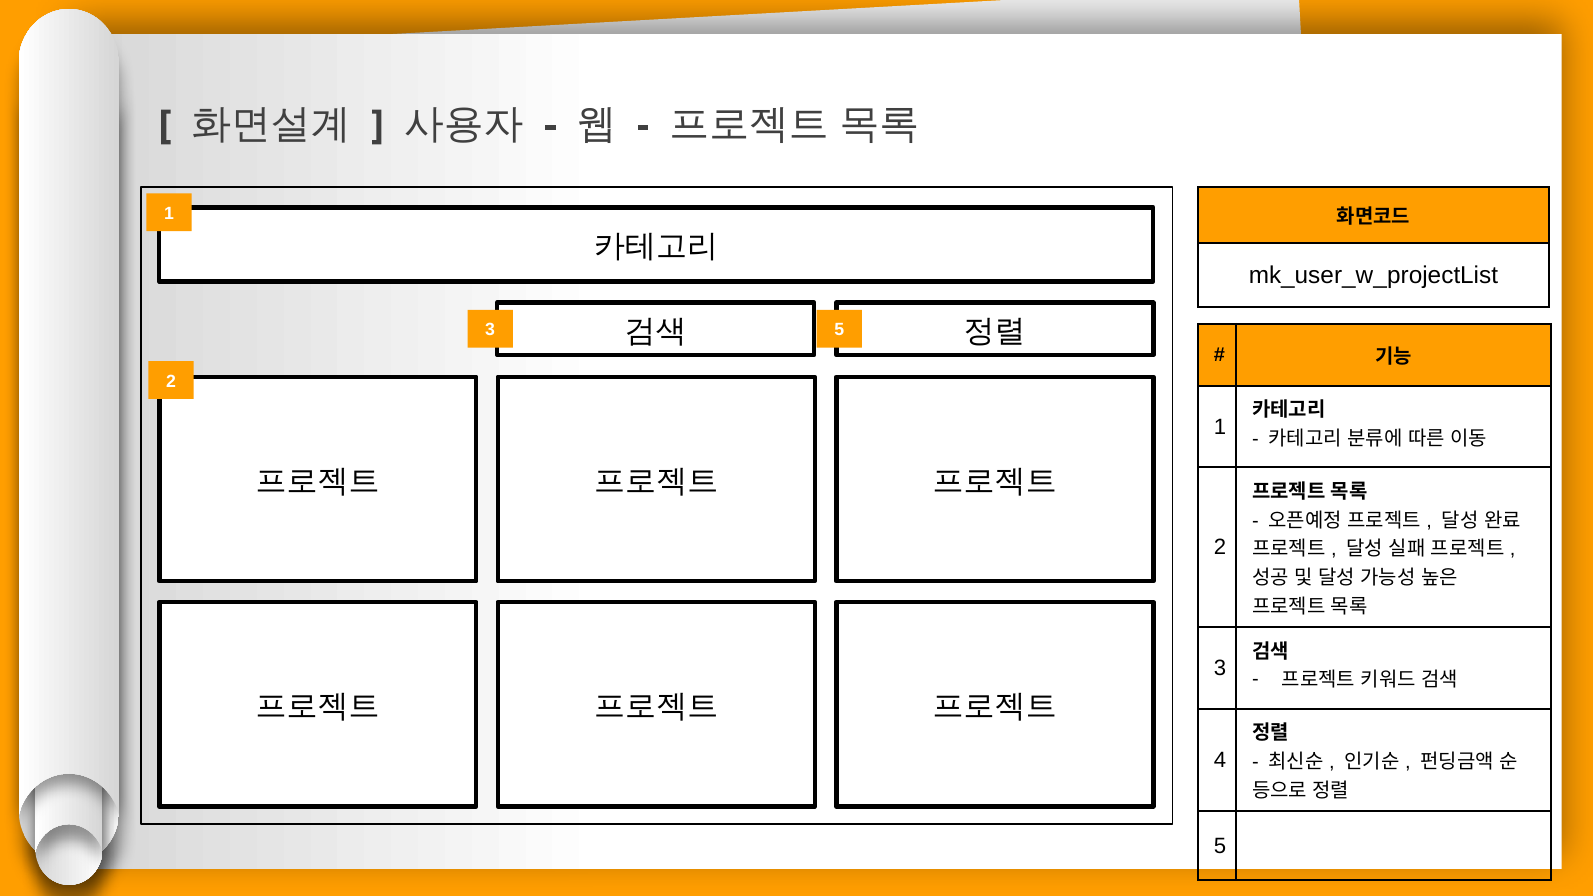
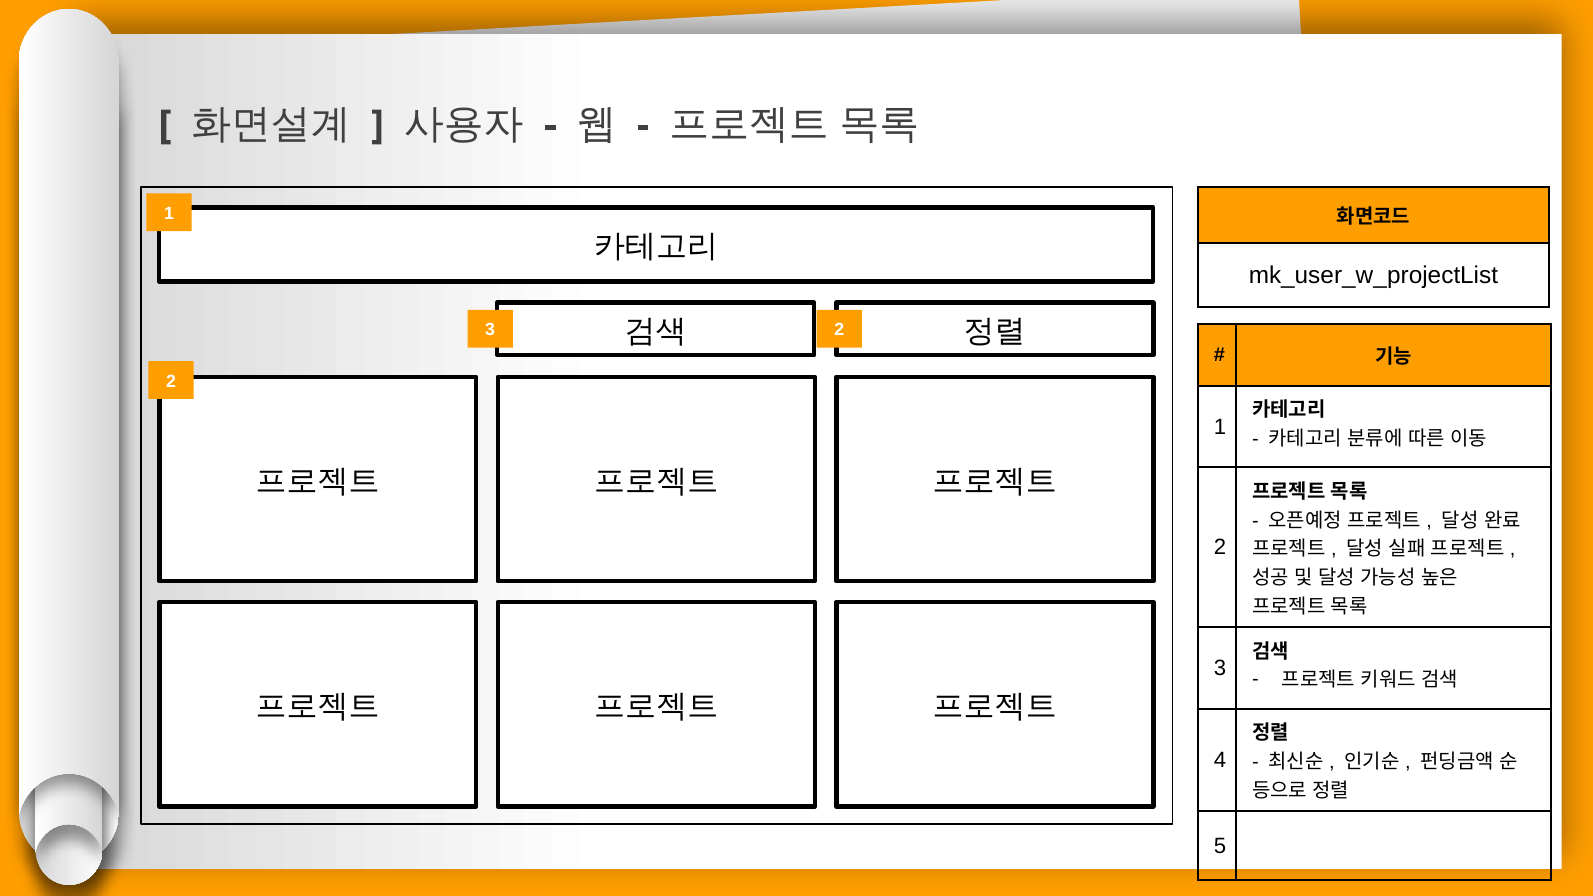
3 5: 5 -> 2
